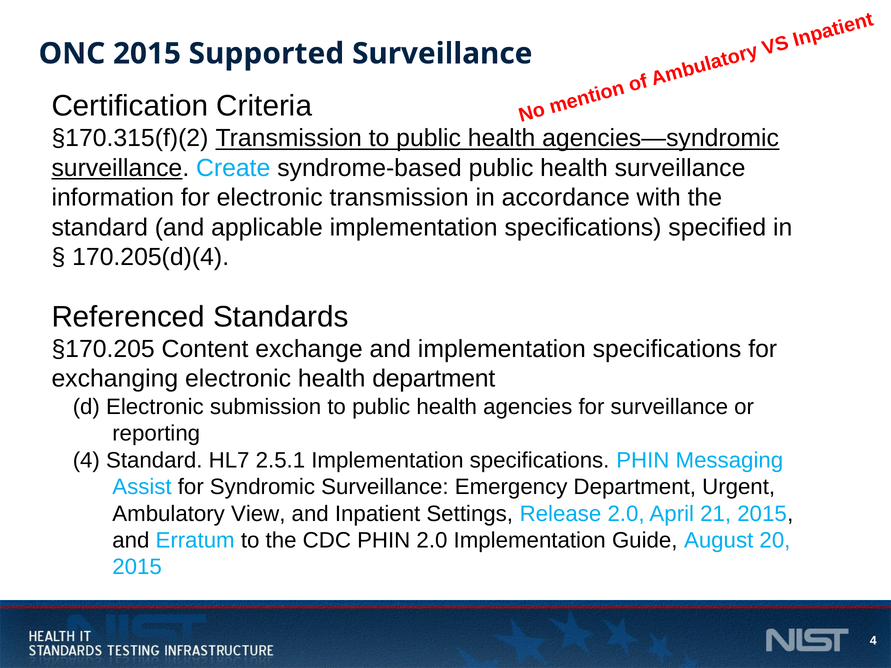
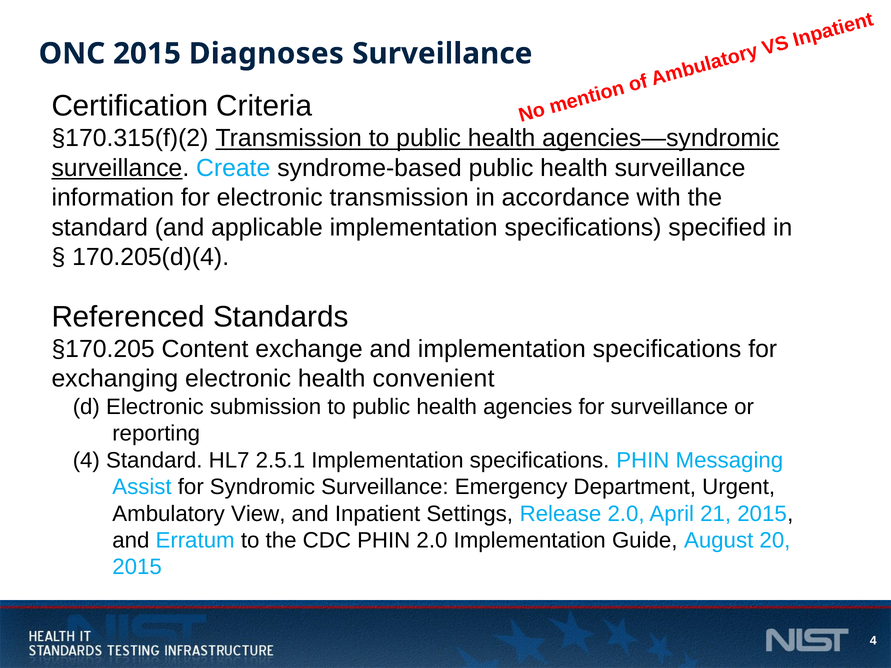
Supported: Supported -> Diagnoses
health department: department -> convenient
